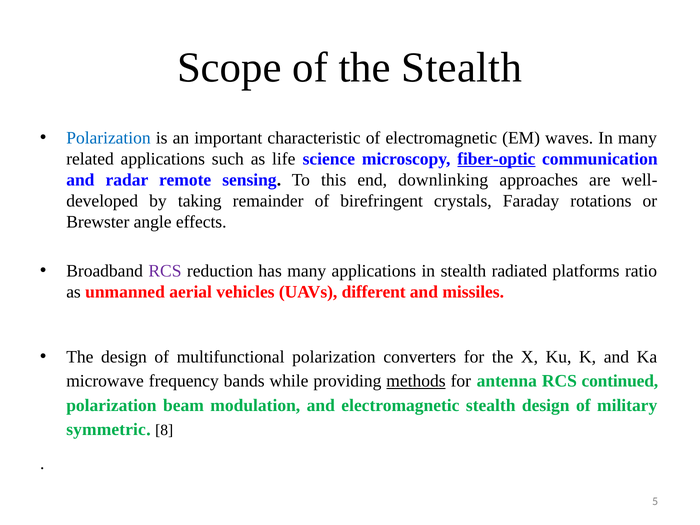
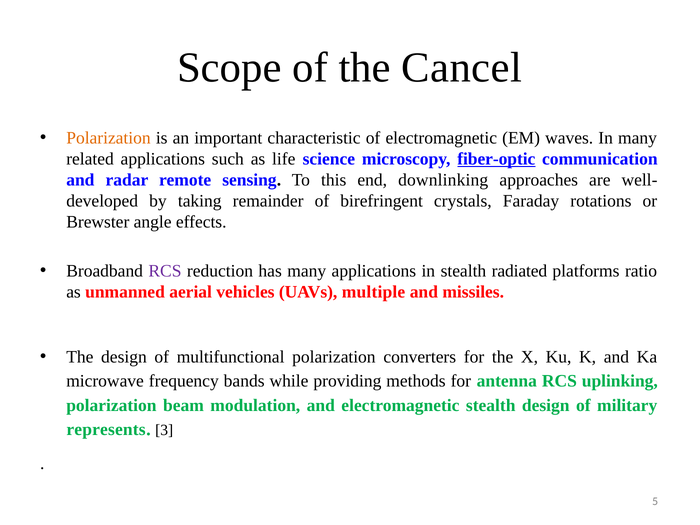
the Stealth: Stealth -> Cancel
Polarization at (108, 138) colour: blue -> orange
different: different -> multiple
methods underline: present -> none
continued: continued -> uplinking
symmetric: symmetric -> represents
8: 8 -> 3
